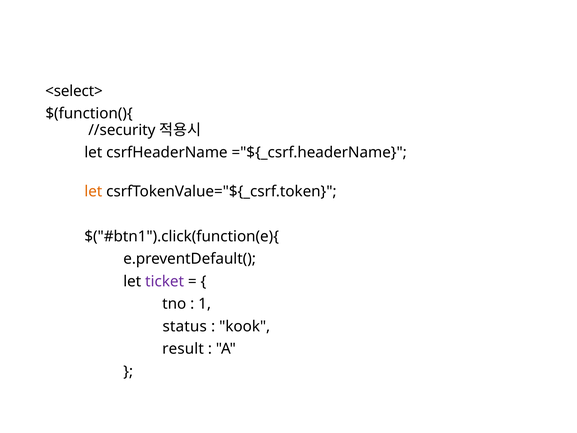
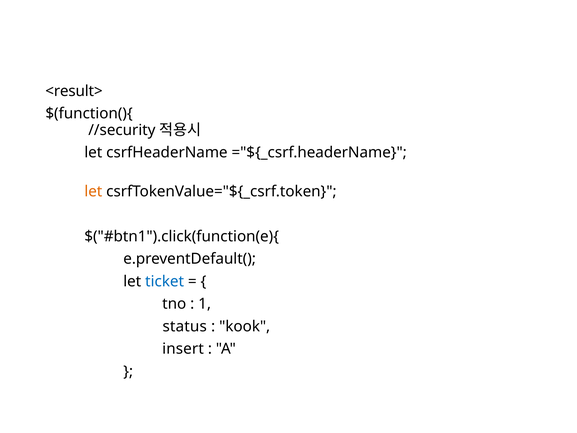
<select>: <select> -> <result>
ticket colour: purple -> blue
result: result -> insert
